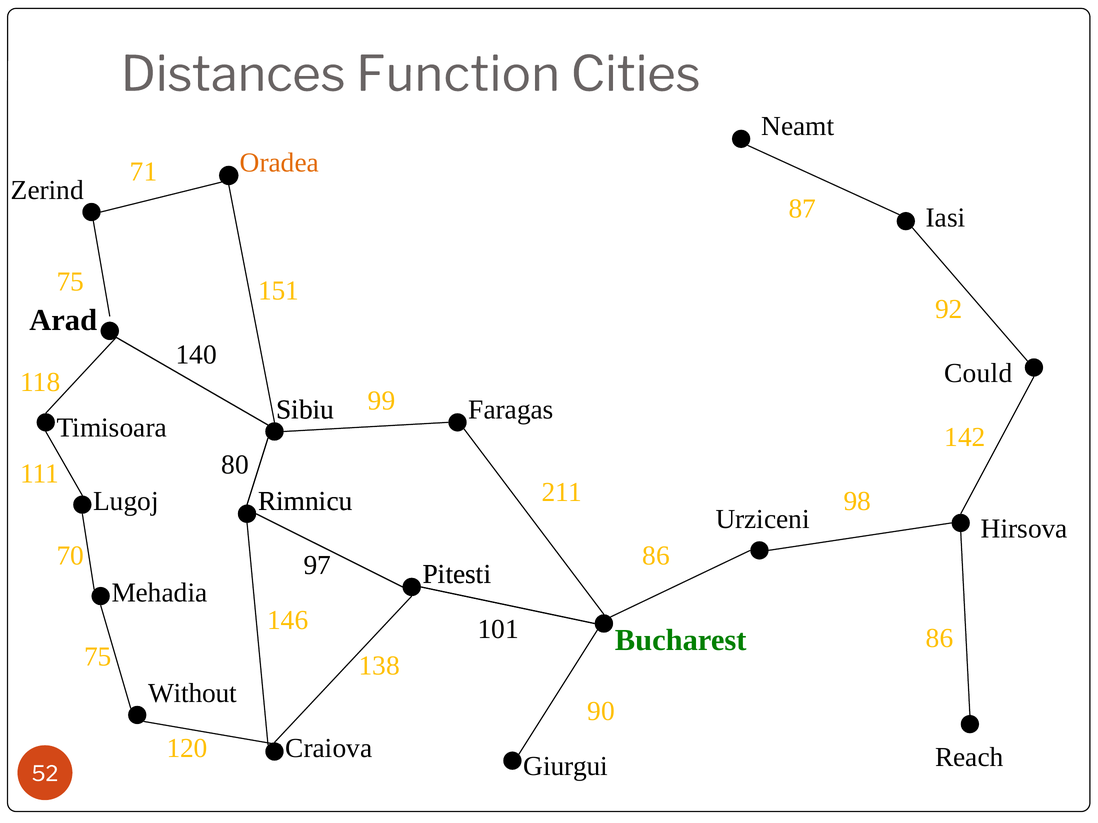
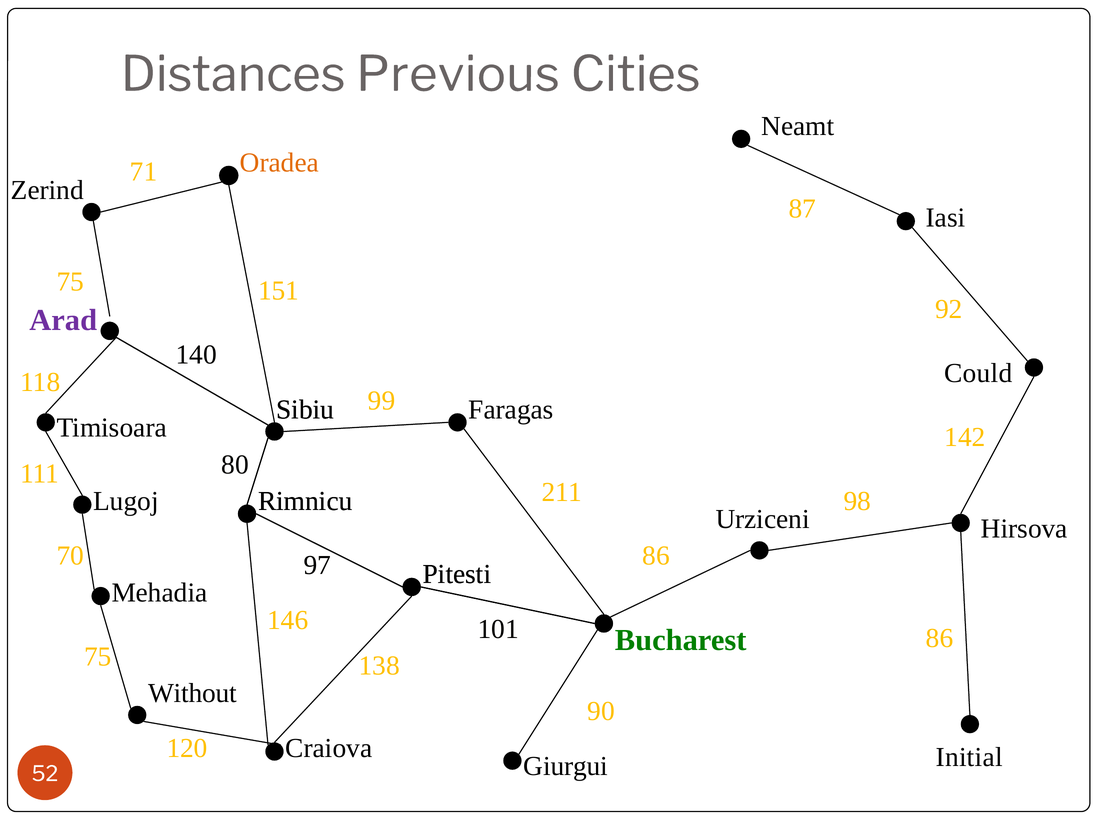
Function: Function -> Previous
Arad colour: black -> purple
Reach: Reach -> Initial
